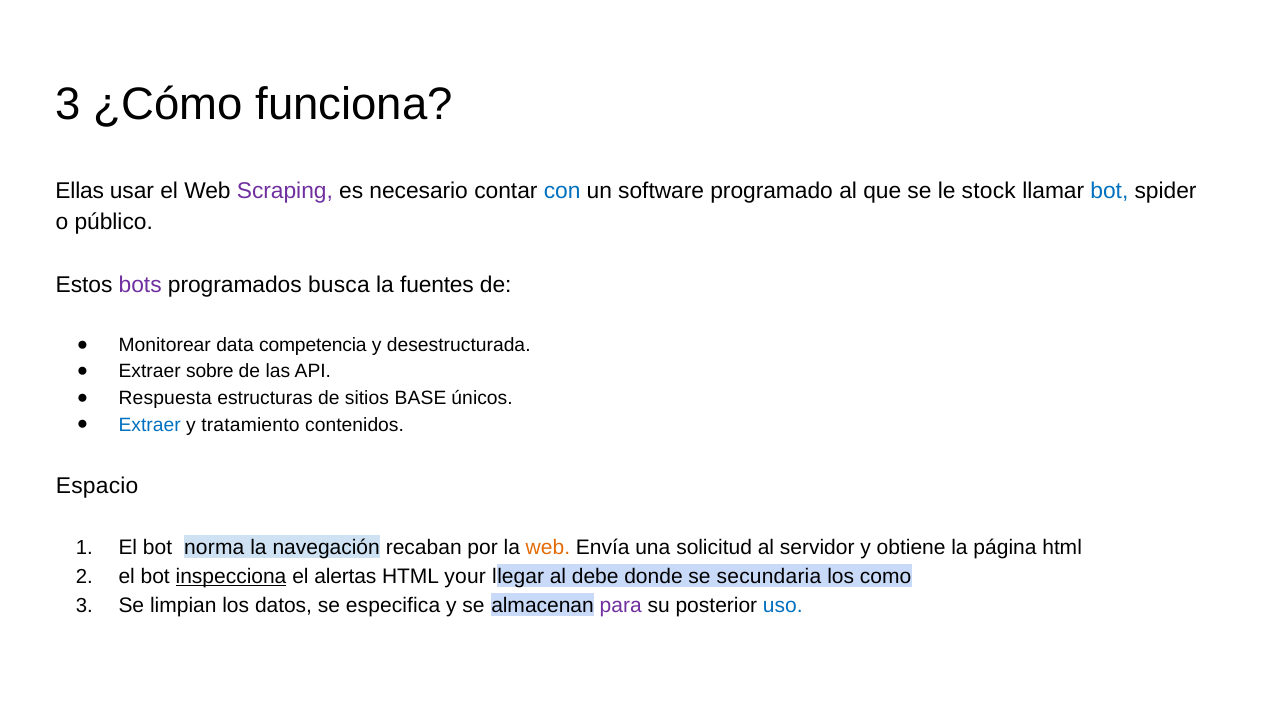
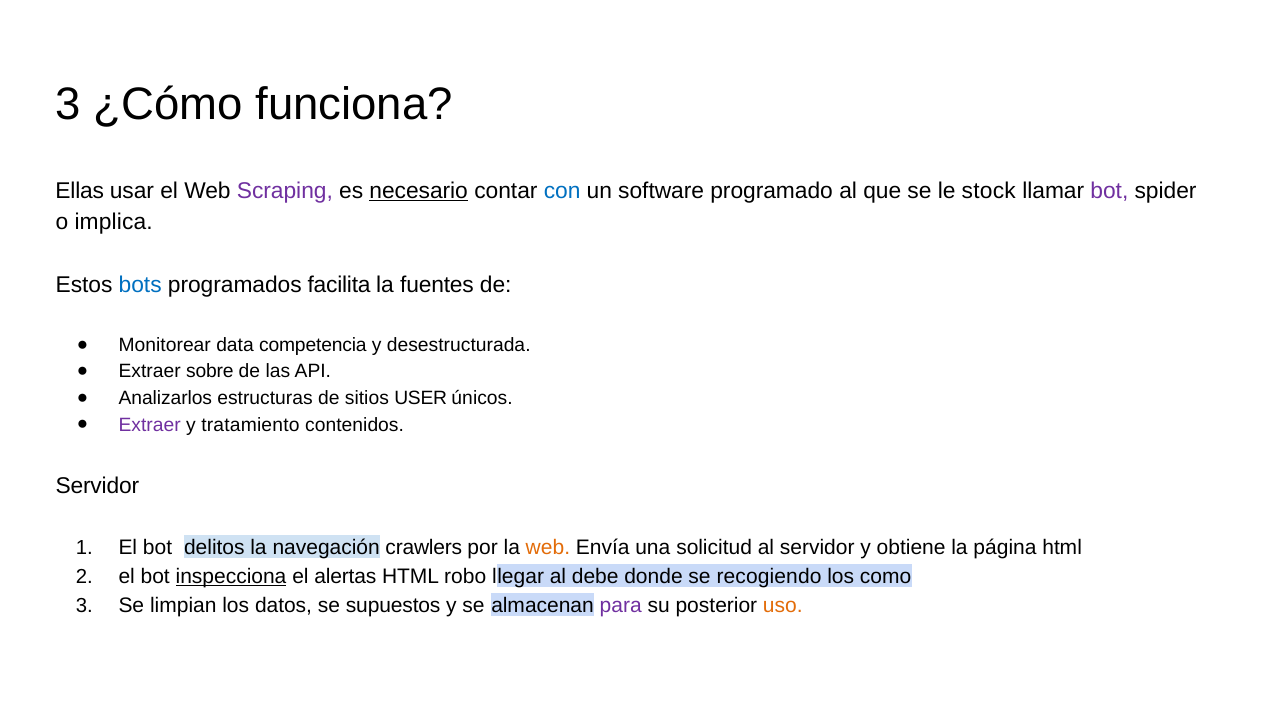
necesario underline: none -> present
bot at (1109, 191) colour: blue -> purple
público: público -> implica
bots colour: purple -> blue
busca: busca -> facilita
Respuesta: Respuesta -> Analizarlos
BASE: BASE -> USER
Extraer at (150, 425) colour: blue -> purple
Espacio at (97, 486): Espacio -> Servidor
norma: norma -> delitos
recaban: recaban -> crawlers
your: your -> robo
secundaria: secundaria -> recogiendo
especifica: especifica -> supuestos
uso colour: blue -> orange
